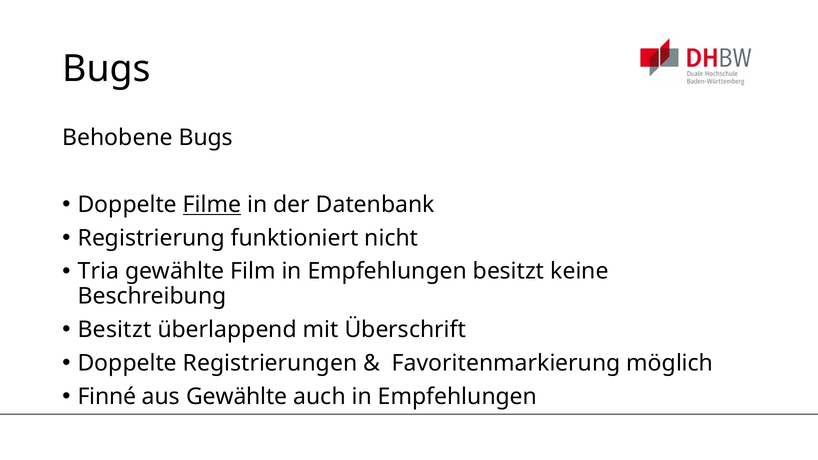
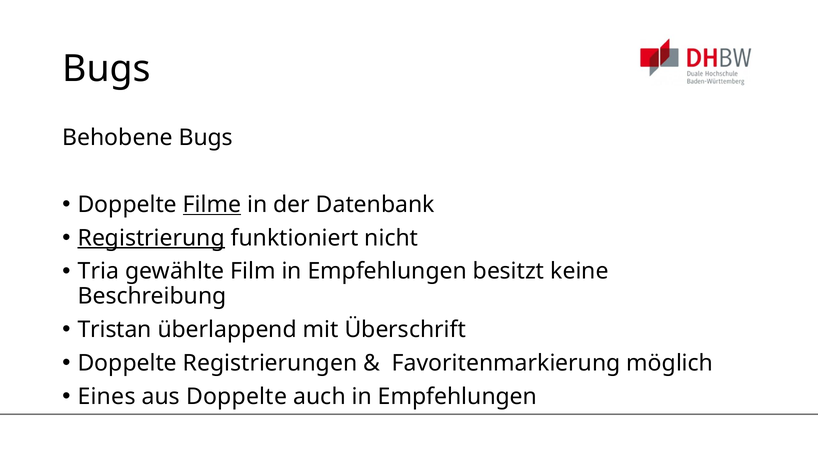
Registrierung underline: none -> present
Besitzt at (115, 330): Besitzt -> Tristan
Finné: Finné -> Eines
aus Gewählte: Gewählte -> Doppelte
